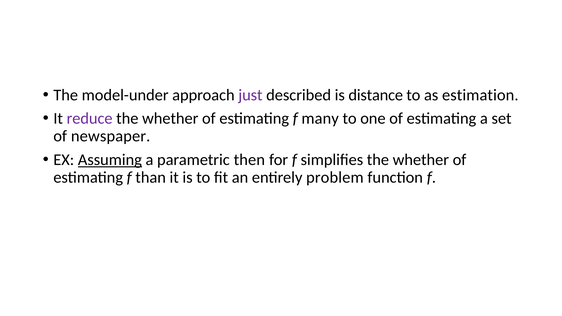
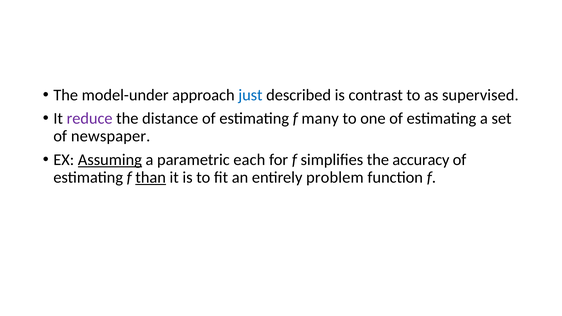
just colour: purple -> blue
distance: distance -> contrast
estimation: estimation -> supervised
whether at (170, 119): whether -> distance
then: then -> each
simplifies the whether: whether -> accuracy
than underline: none -> present
